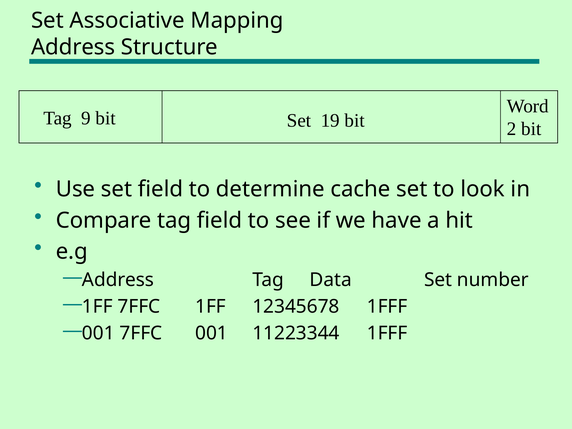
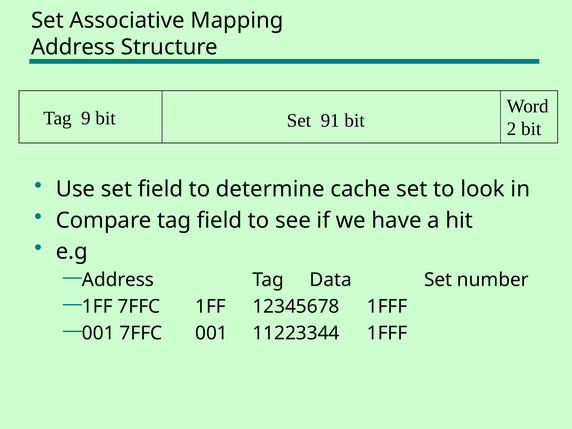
19: 19 -> 91
